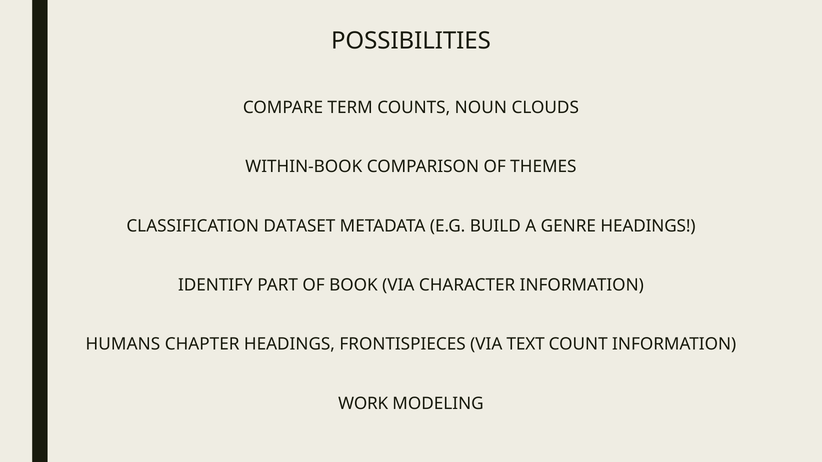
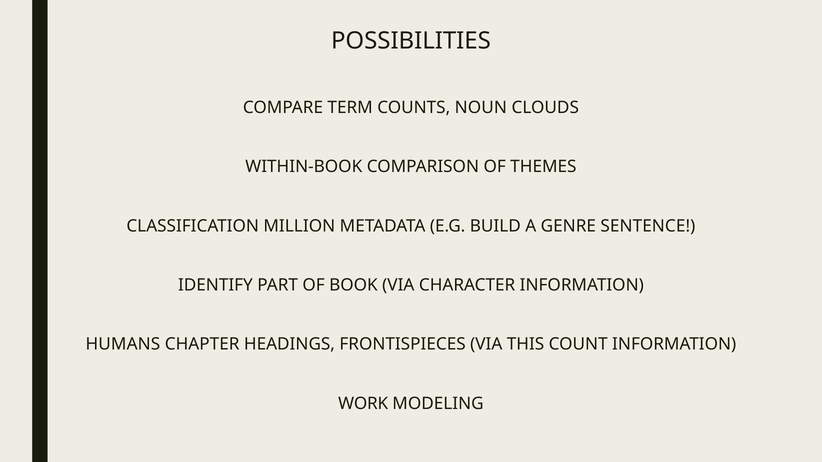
DATASET: DATASET -> MILLION
GENRE HEADINGS: HEADINGS -> SENTENCE
TEXT: TEXT -> THIS
